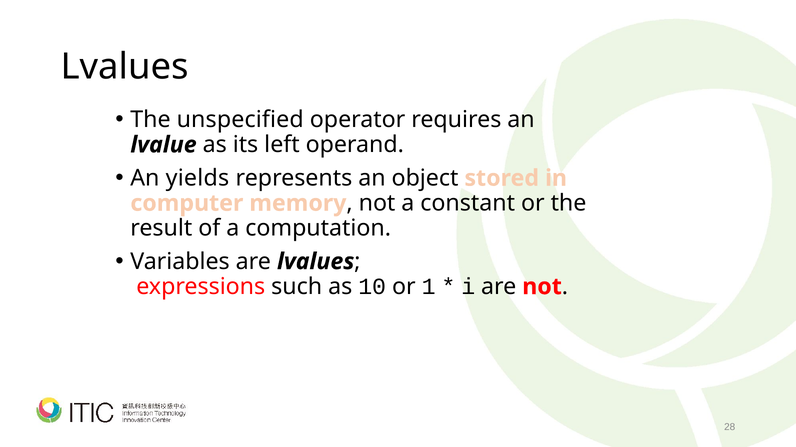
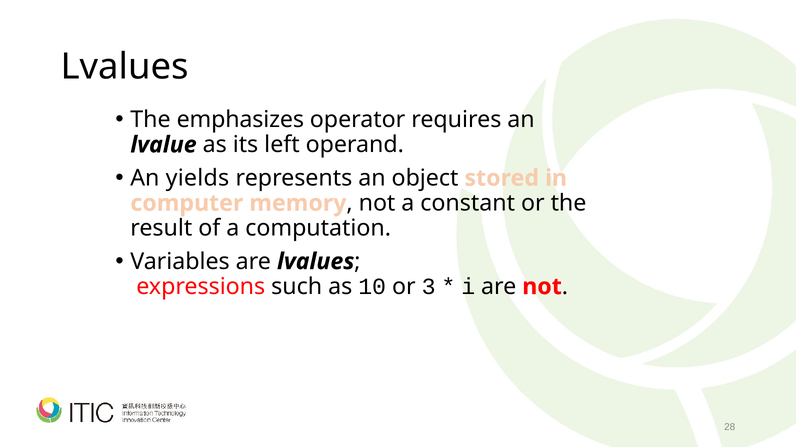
unspecified: unspecified -> emphasizes
1: 1 -> 3
